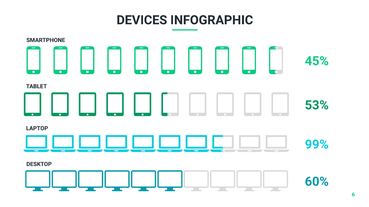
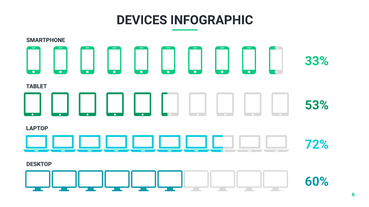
45%: 45% -> 33%
99%: 99% -> 72%
